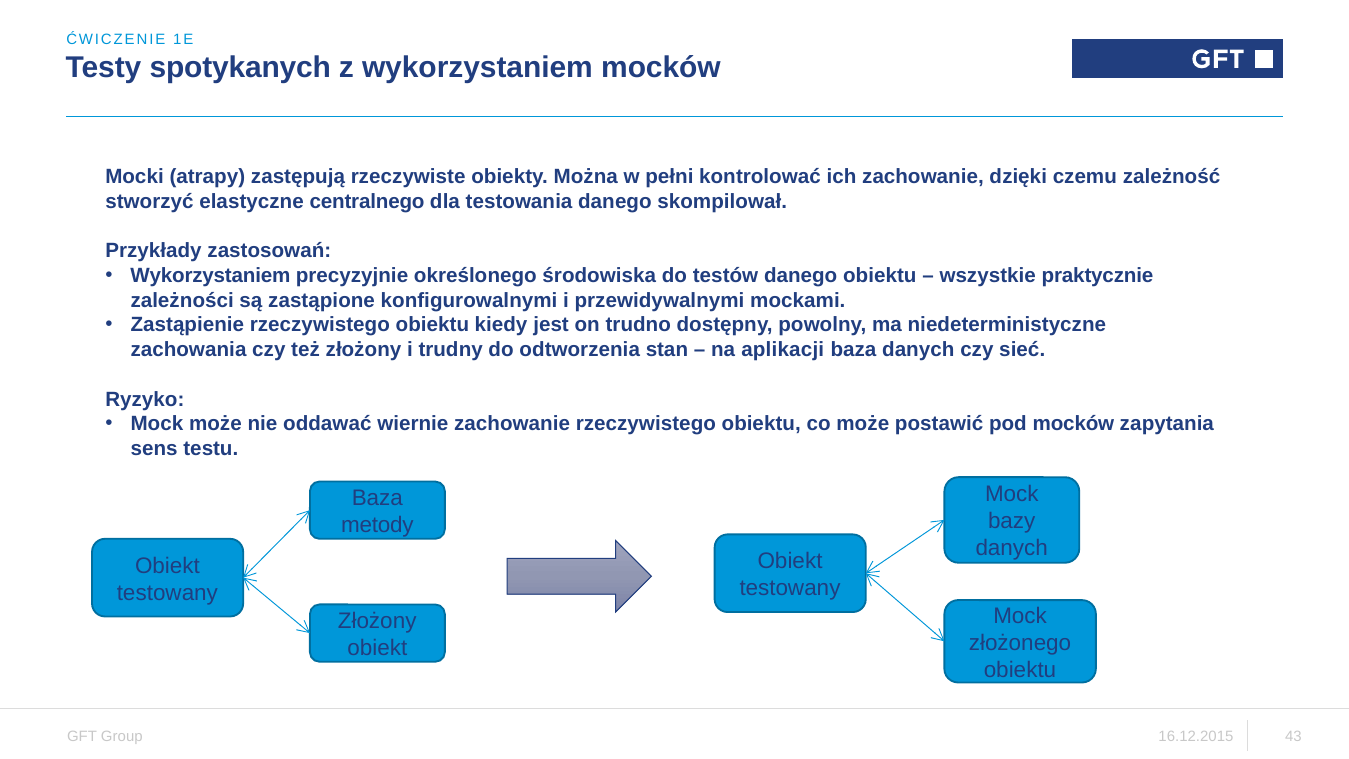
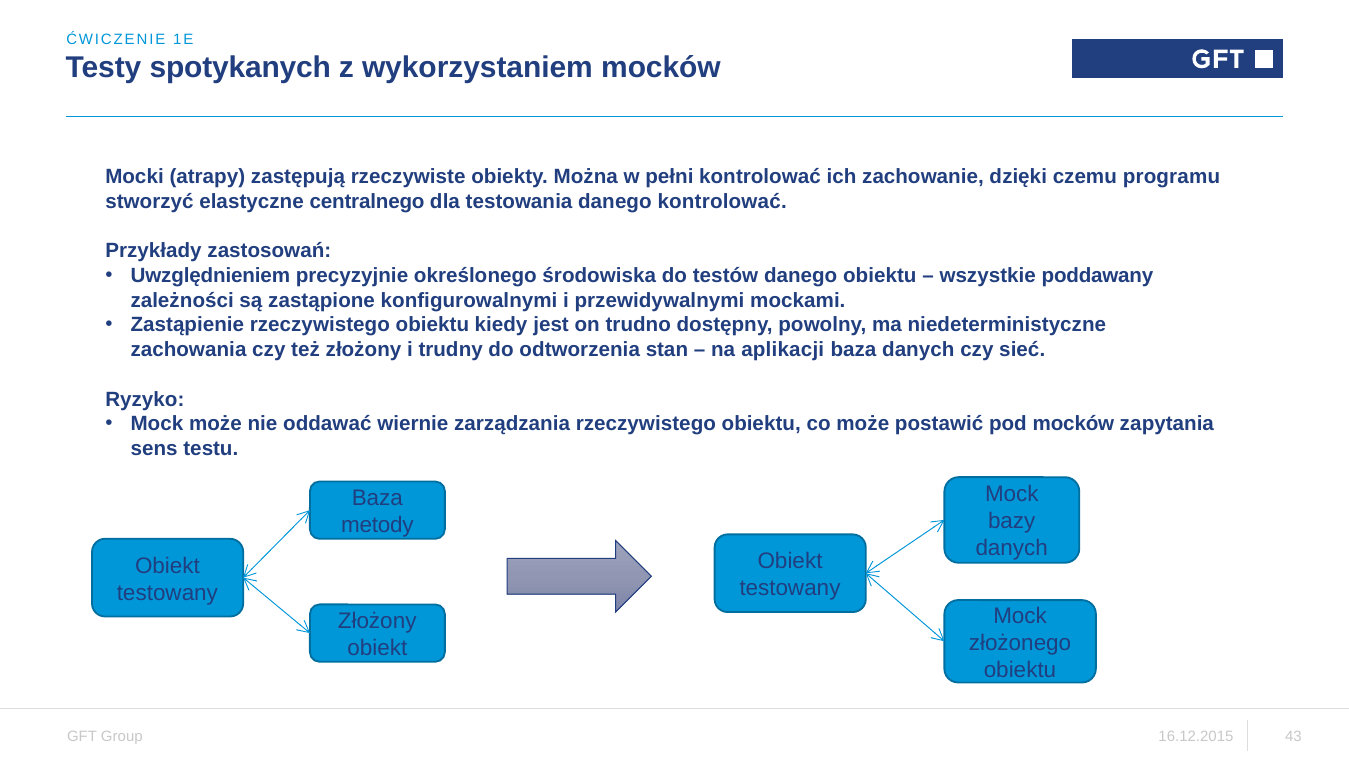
zależność: zależność -> programu
danego skompilował: skompilował -> kontrolować
Wykorzystaniem at (210, 276): Wykorzystaniem -> Uwzględnieniem
praktycznie: praktycznie -> poddawany
wiernie zachowanie: zachowanie -> zarządzania
